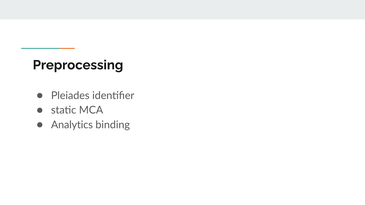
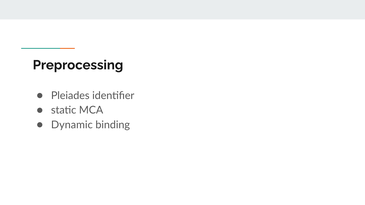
Analytics: Analytics -> Dynamic
